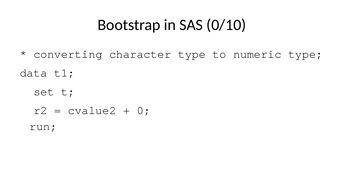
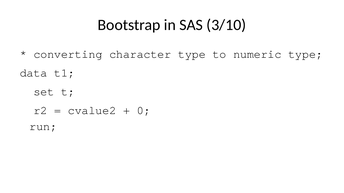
0/10: 0/10 -> 3/10
